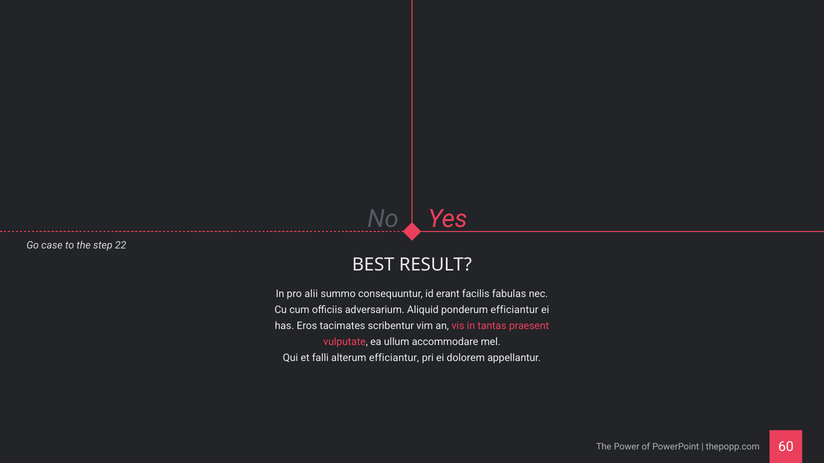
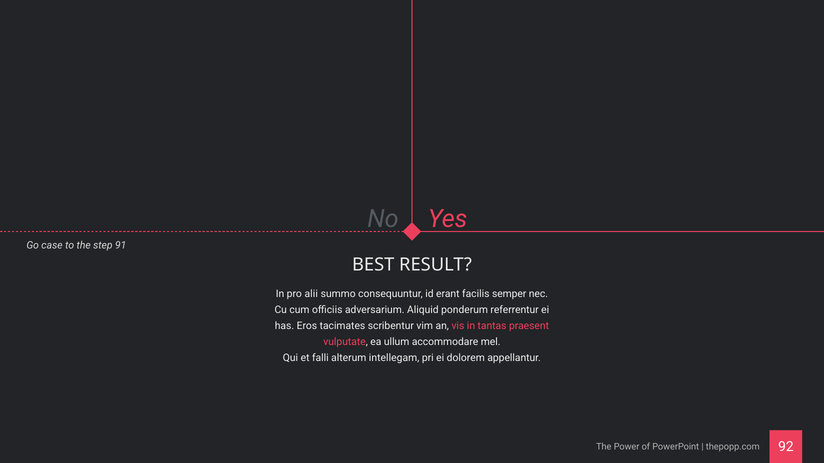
22: 22 -> 91
fabulas: fabulas -> semper
ponderum efficiantur: efficiantur -> referrentur
alterum efficiantur: efficiantur -> intellegam
60: 60 -> 92
